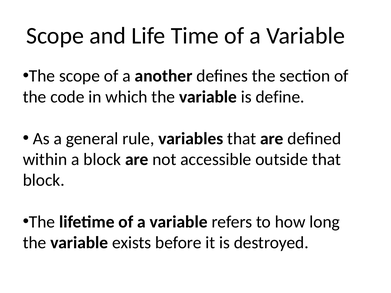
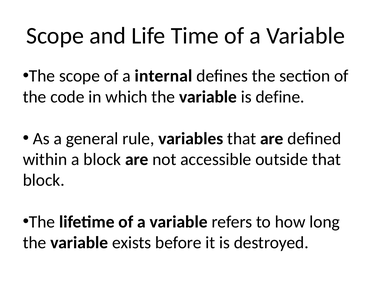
another: another -> internal
